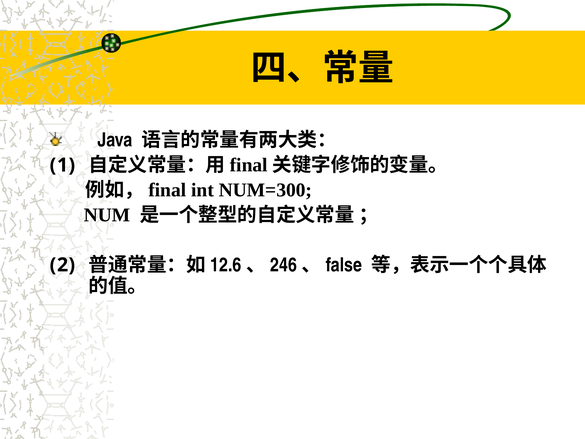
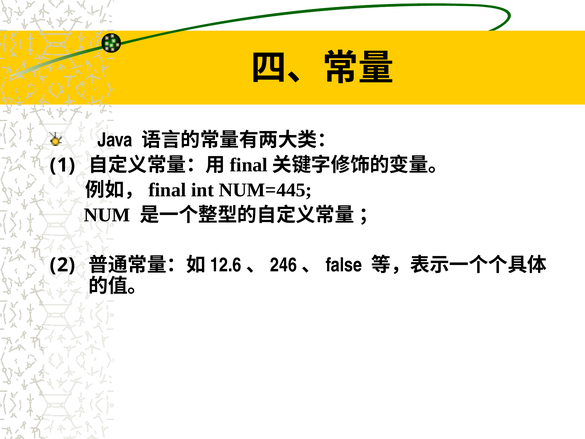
NUM=300: NUM=300 -> NUM=445
